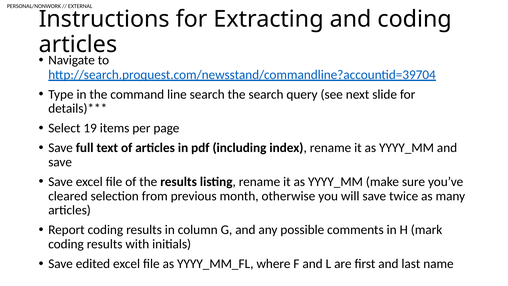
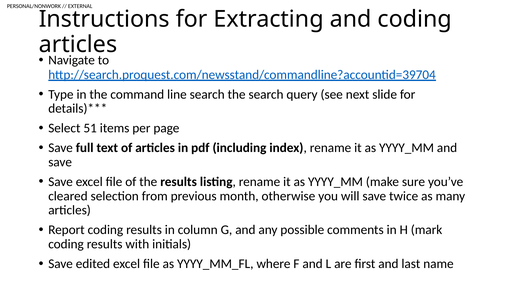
19: 19 -> 51
